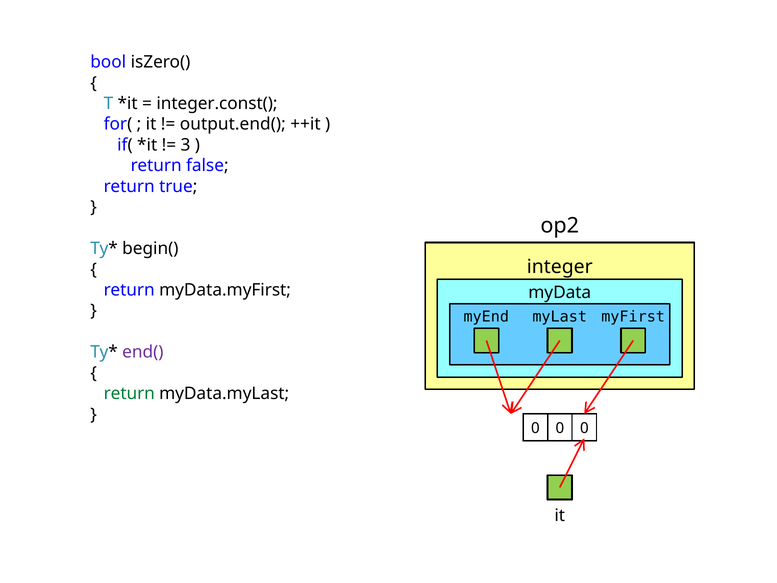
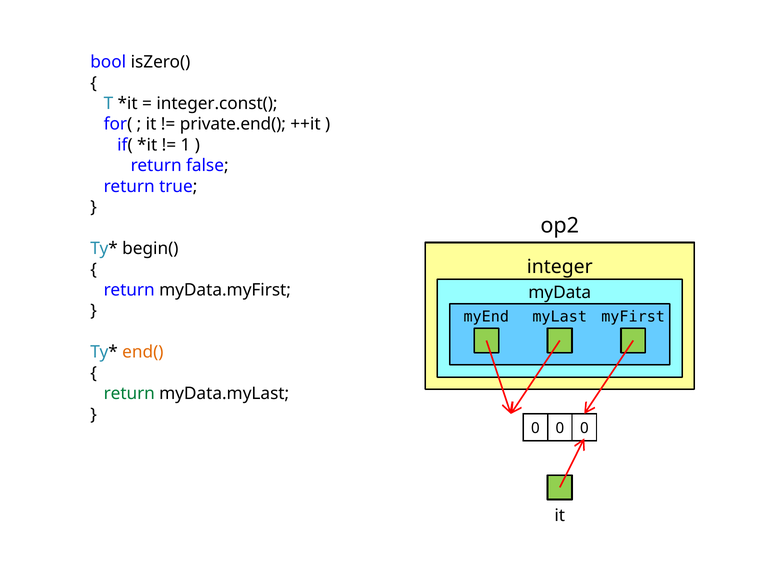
output.end(: output.end( -> private.end(
3: 3 -> 1
end( colour: purple -> orange
